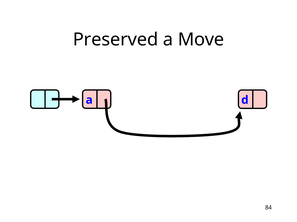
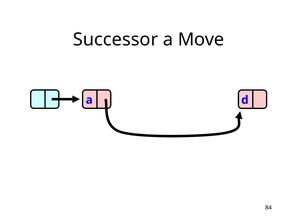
Preserved: Preserved -> Successor
